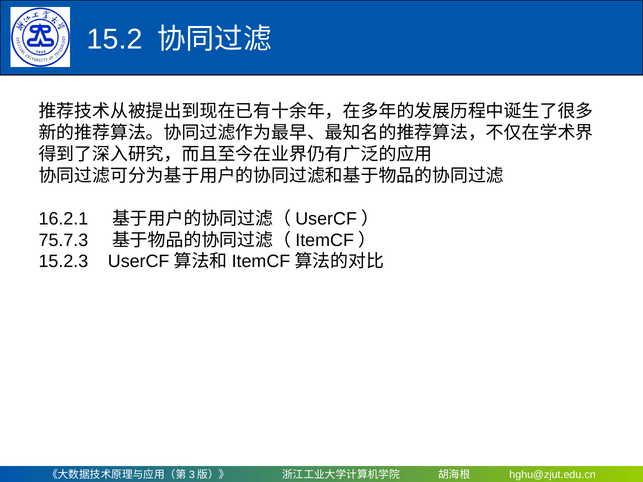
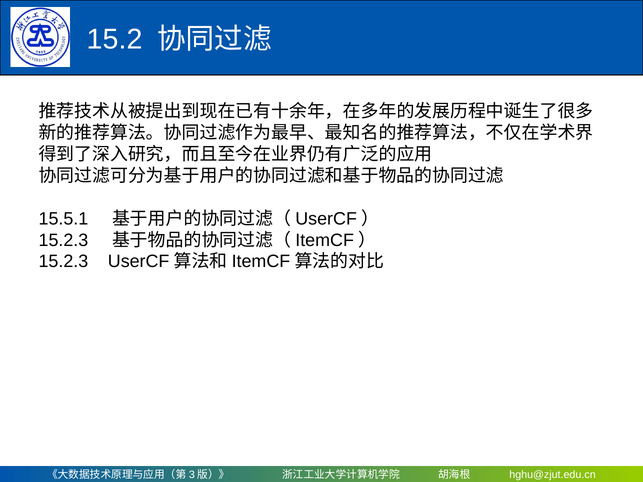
16.2.1: 16.2.1 -> 15.5.1
75.7.3 at (63, 240): 75.7.3 -> 15.2.3
